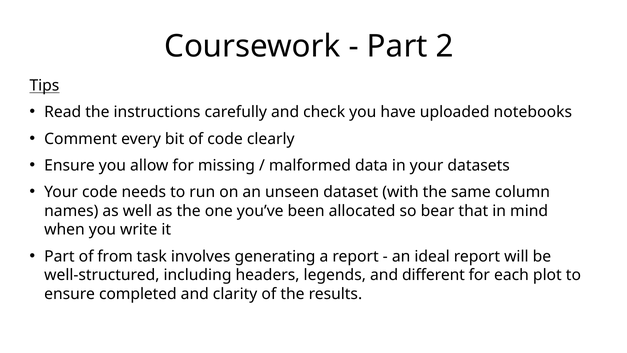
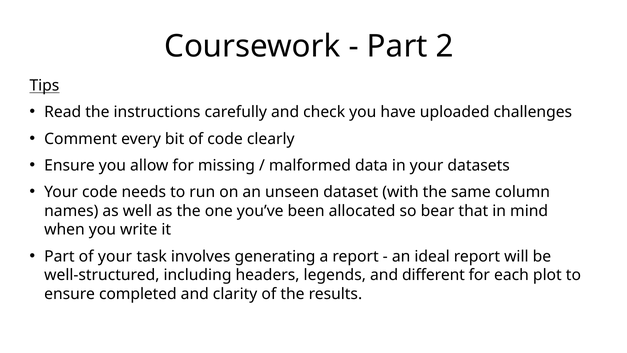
notebooks: notebooks -> challenges
of from: from -> your
